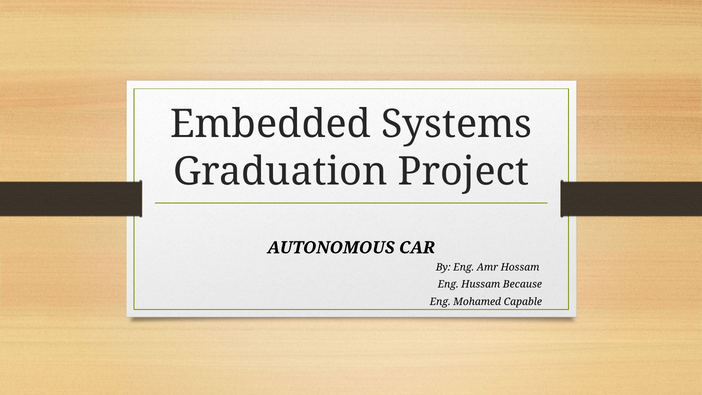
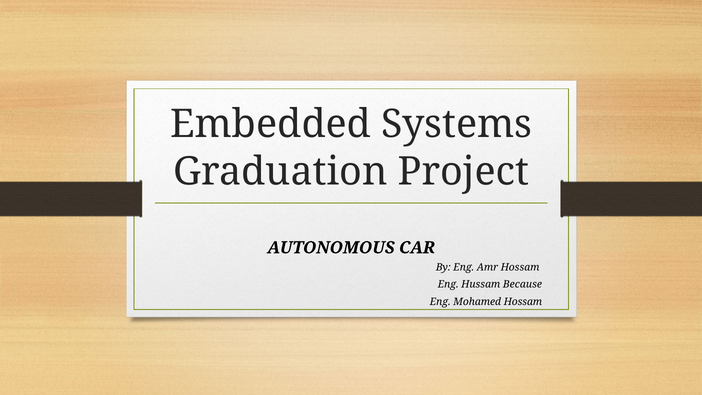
Mohamed Capable: Capable -> Hossam
